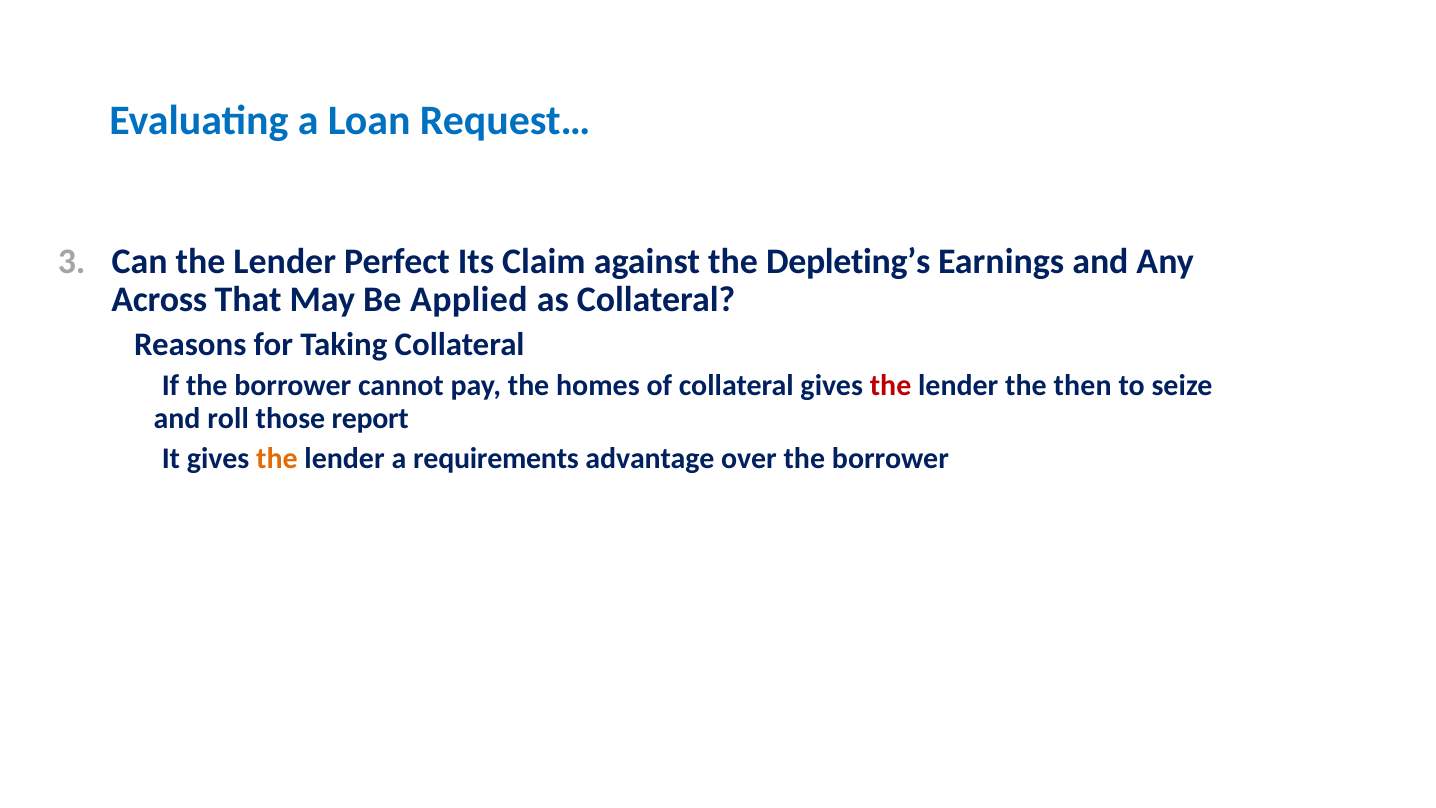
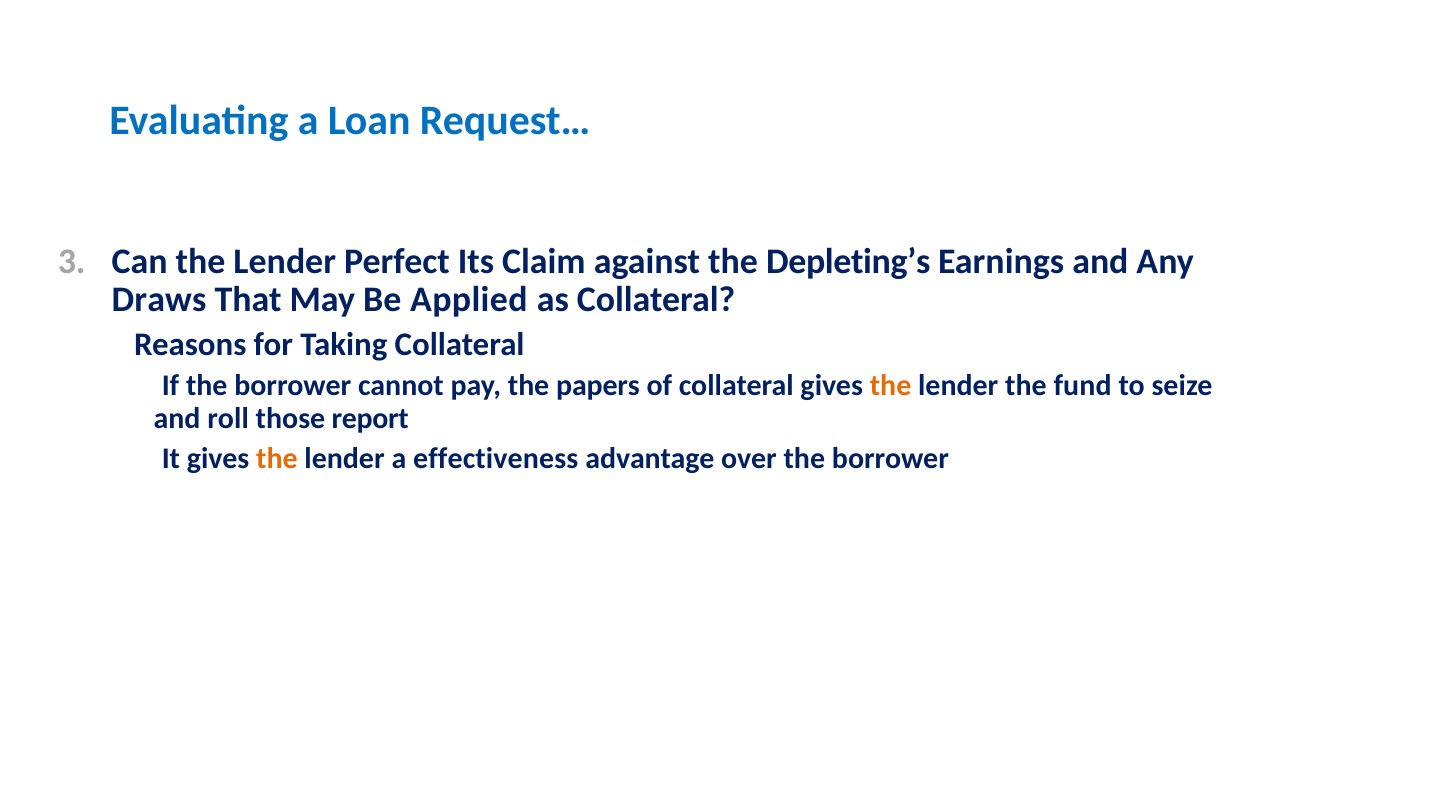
Across: Across -> Draws
homes: homes -> papers
the at (891, 386) colour: red -> orange
then: then -> fund
requirements: requirements -> effectiveness
